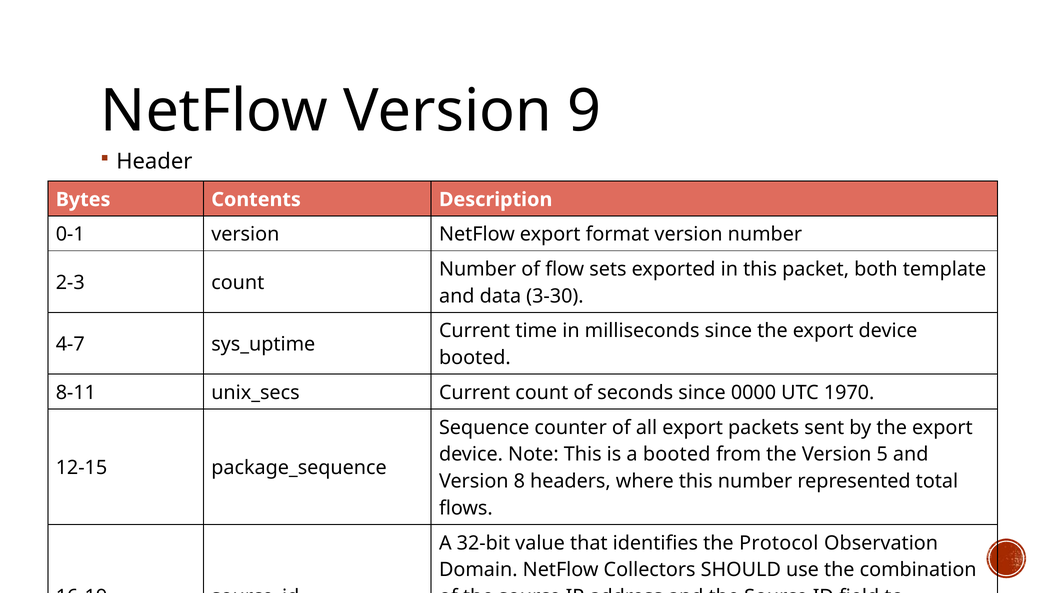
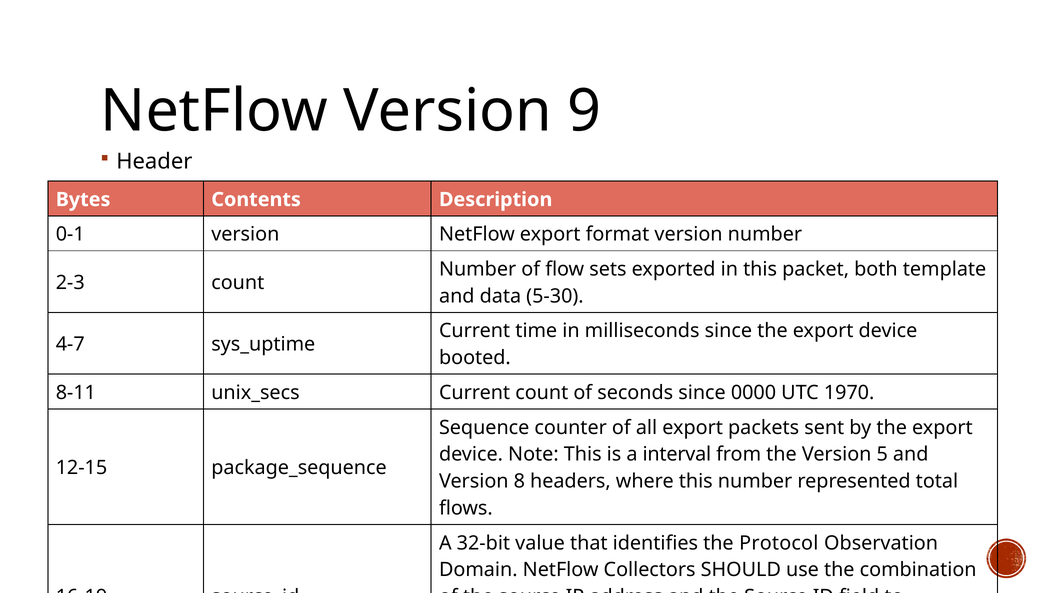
3-30: 3-30 -> 5-30
a booted: booted -> interval
